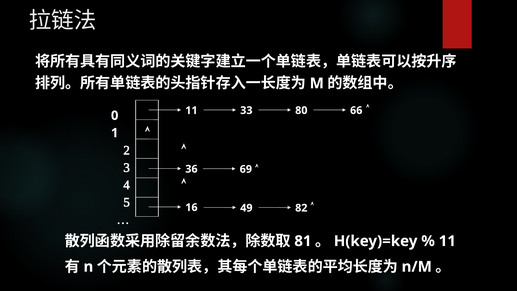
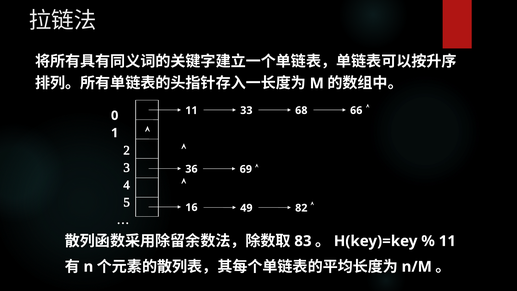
80: 80 -> 68
81: 81 -> 83
